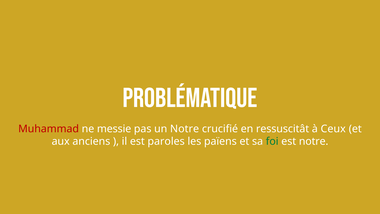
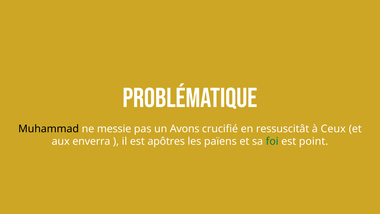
Muhammad colour: red -> black
un Notre: Notre -> Avons
anciens: anciens -> enverra
paroles: paroles -> apôtres
est notre: notre -> point
